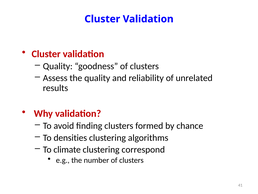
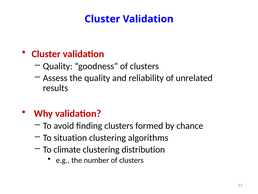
densities: densities -> situation
correspond: correspond -> distribution
